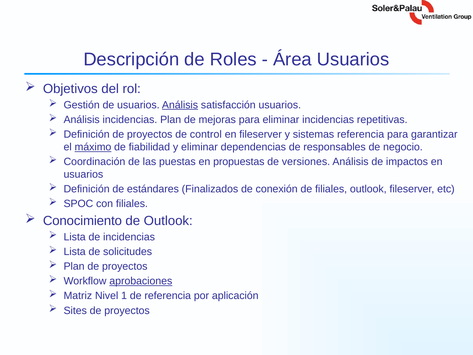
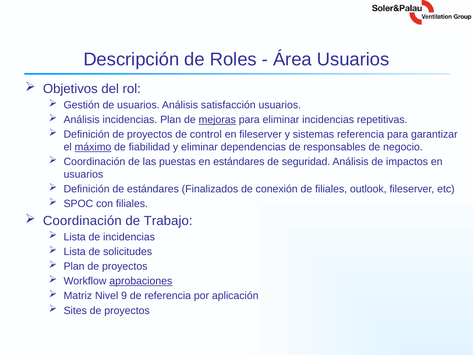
Análisis at (180, 105) underline: present -> none
mejoras underline: none -> present
en propuestas: propuestas -> estándares
versiones: versiones -> seguridad
Conocimiento at (82, 221): Conocimiento -> Coordinación
de Outlook: Outlook -> Trabajo
1: 1 -> 9
